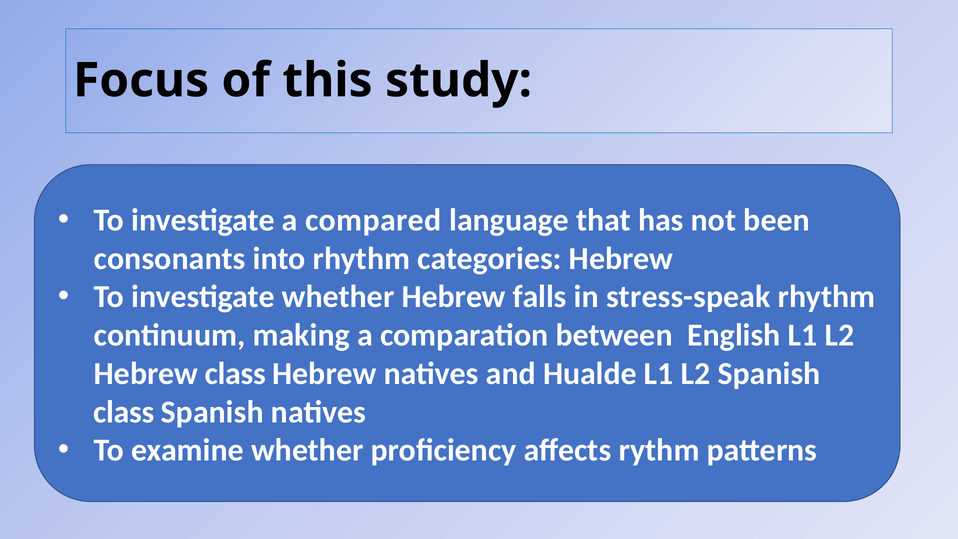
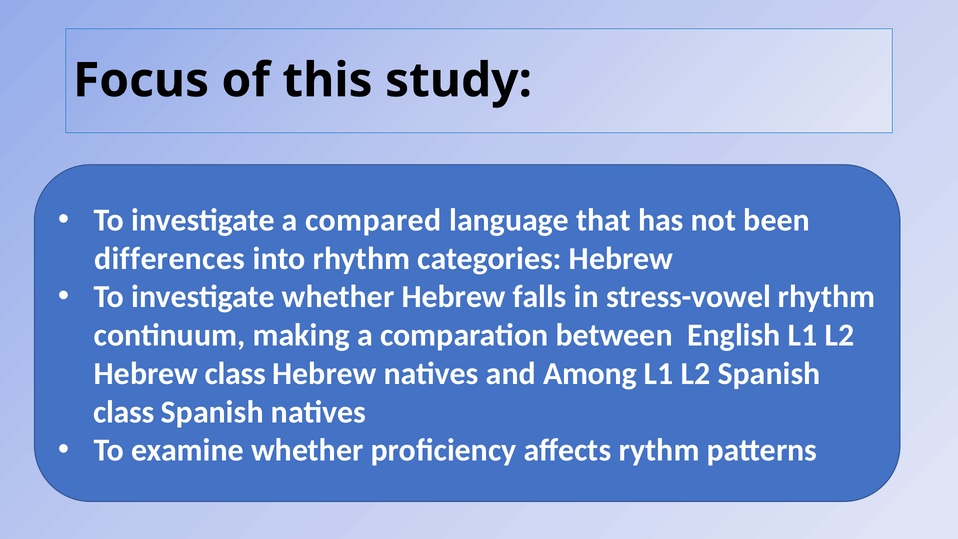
consonants: consonants -> differences
stress-speak: stress-speak -> stress-vowel
Hualde: Hualde -> Among
